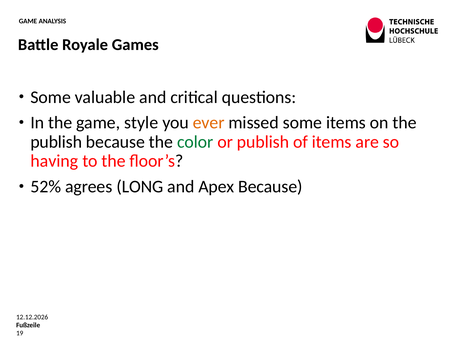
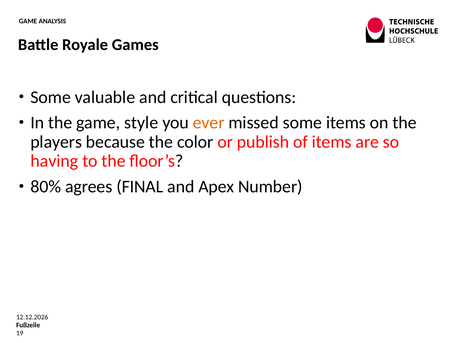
publish at (56, 142): publish -> players
color colour: green -> black
52%: 52% -> 80%
LONG: LONG -> FINAL
Apex Because: Because -> Number
